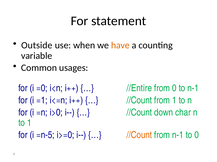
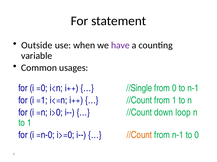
have colour: orange -> purple
//Entire: //Entire -> //Single
char: char -> loop
=n-5: =n-5 -> =n-0
